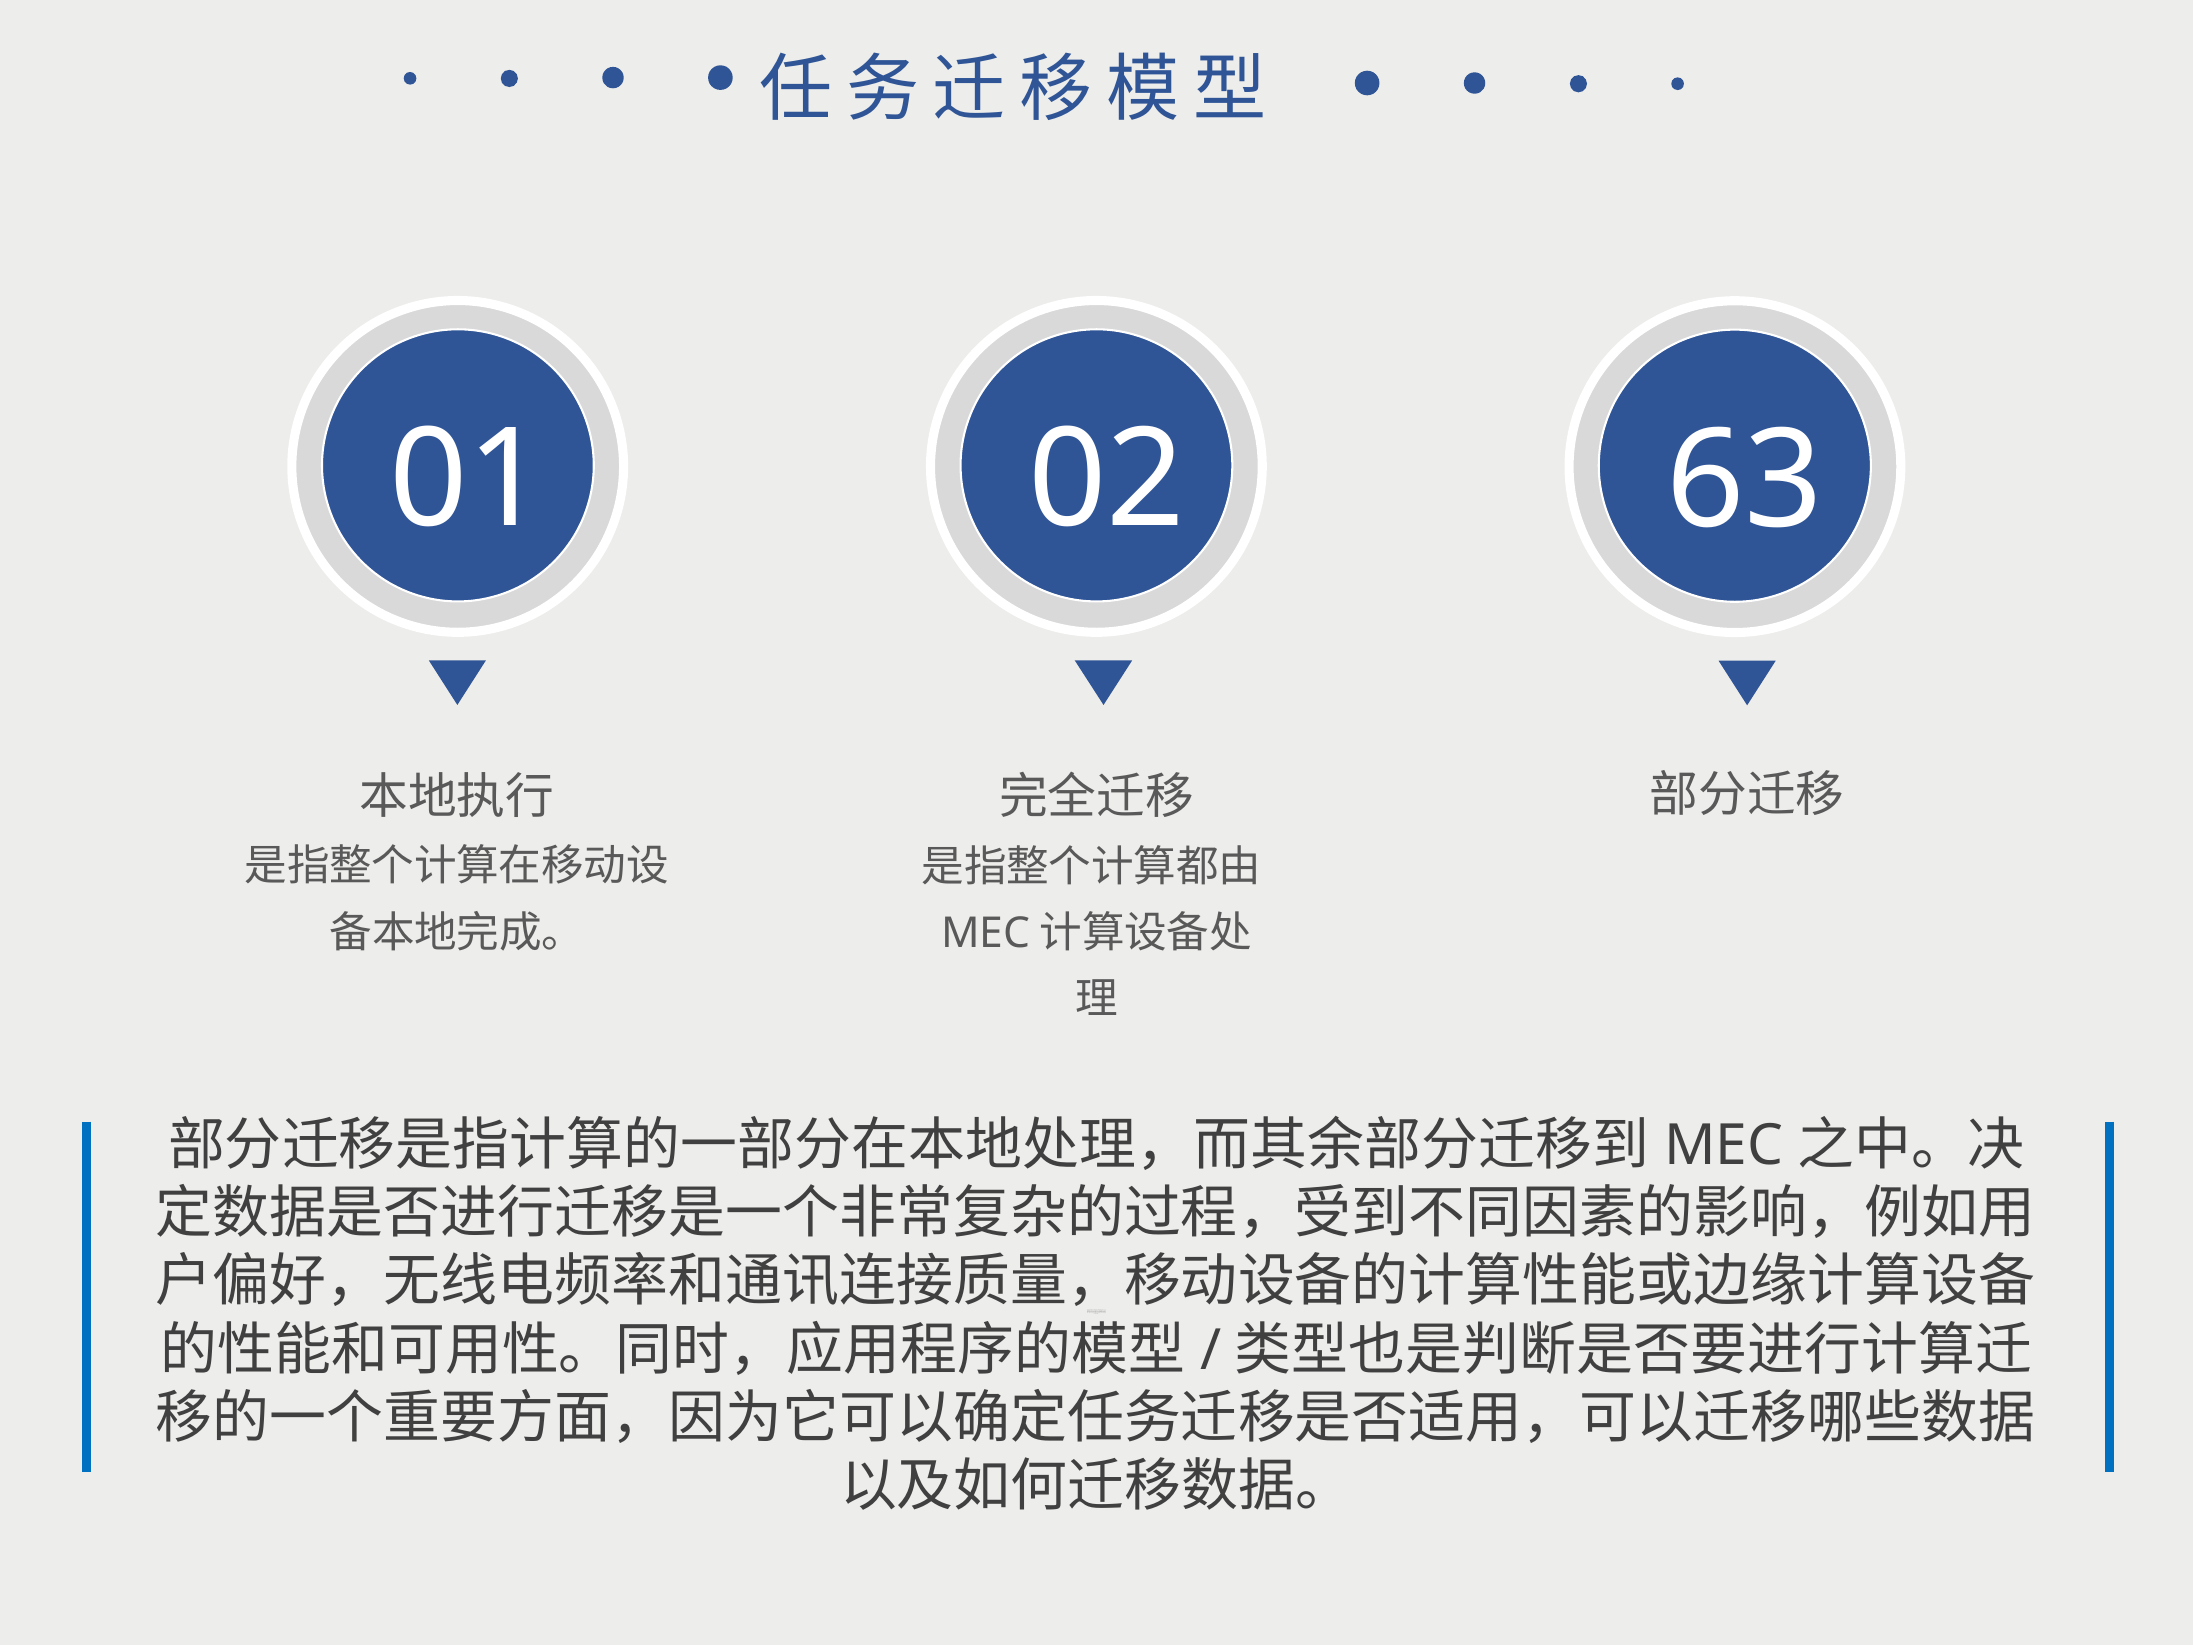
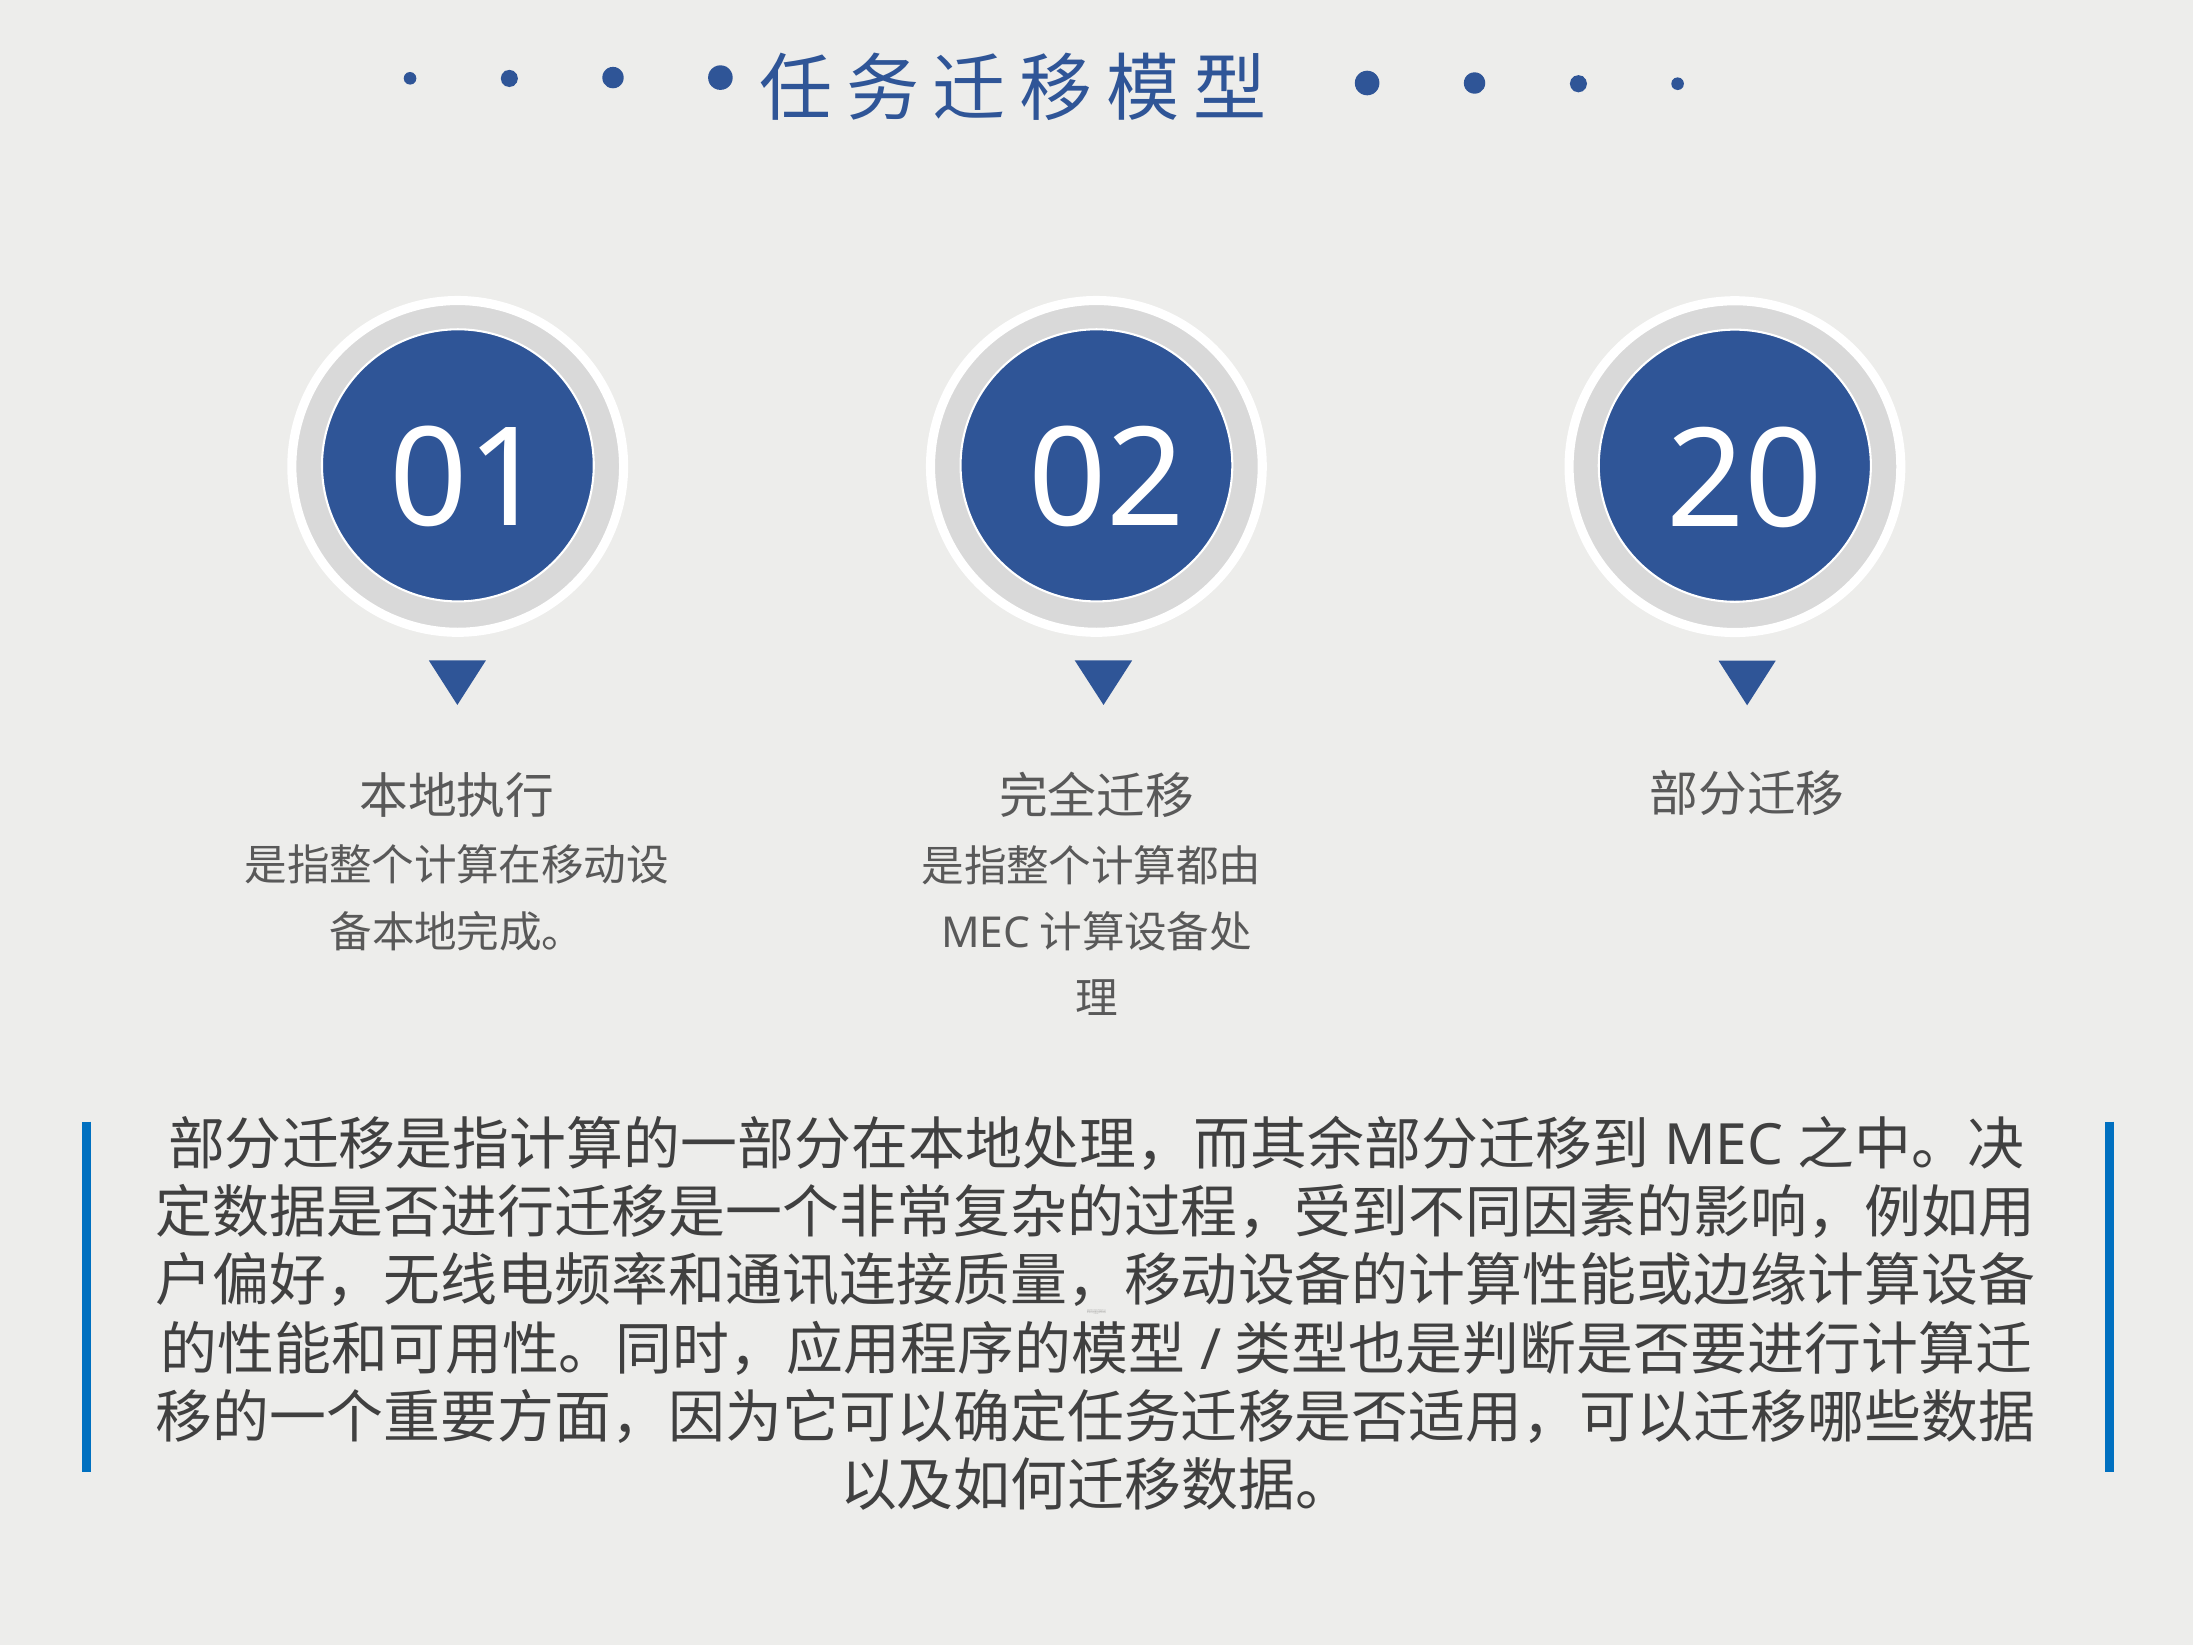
63: 63 -> 20
